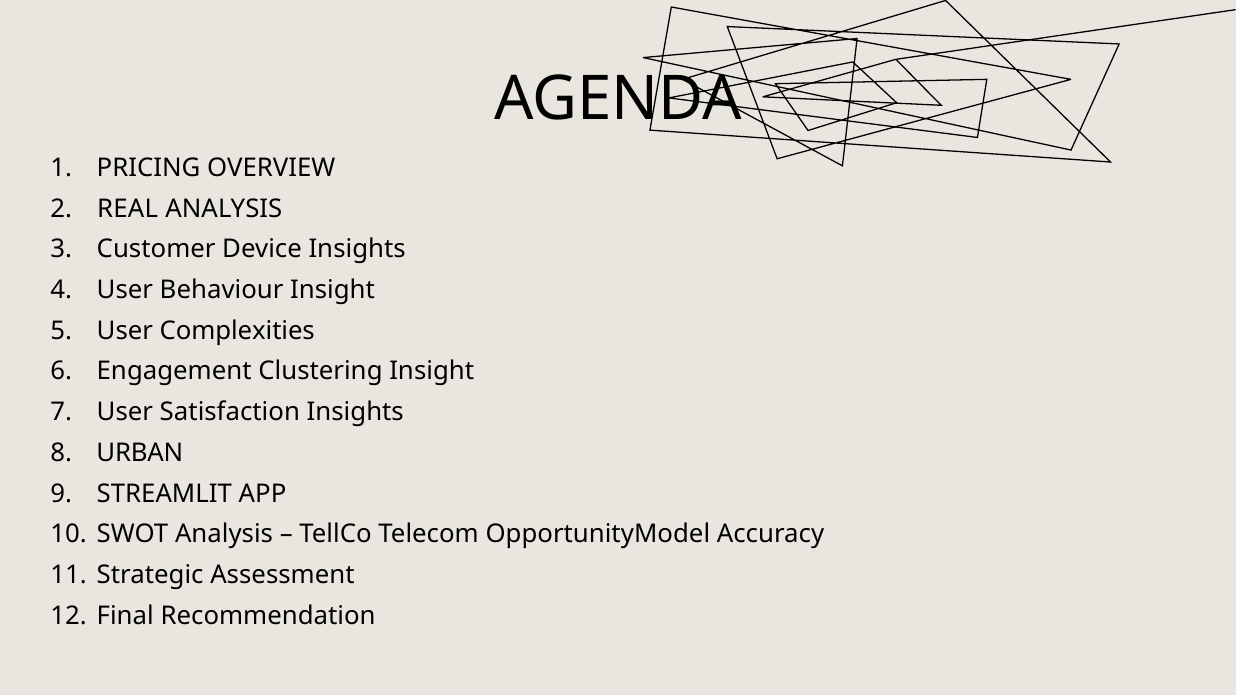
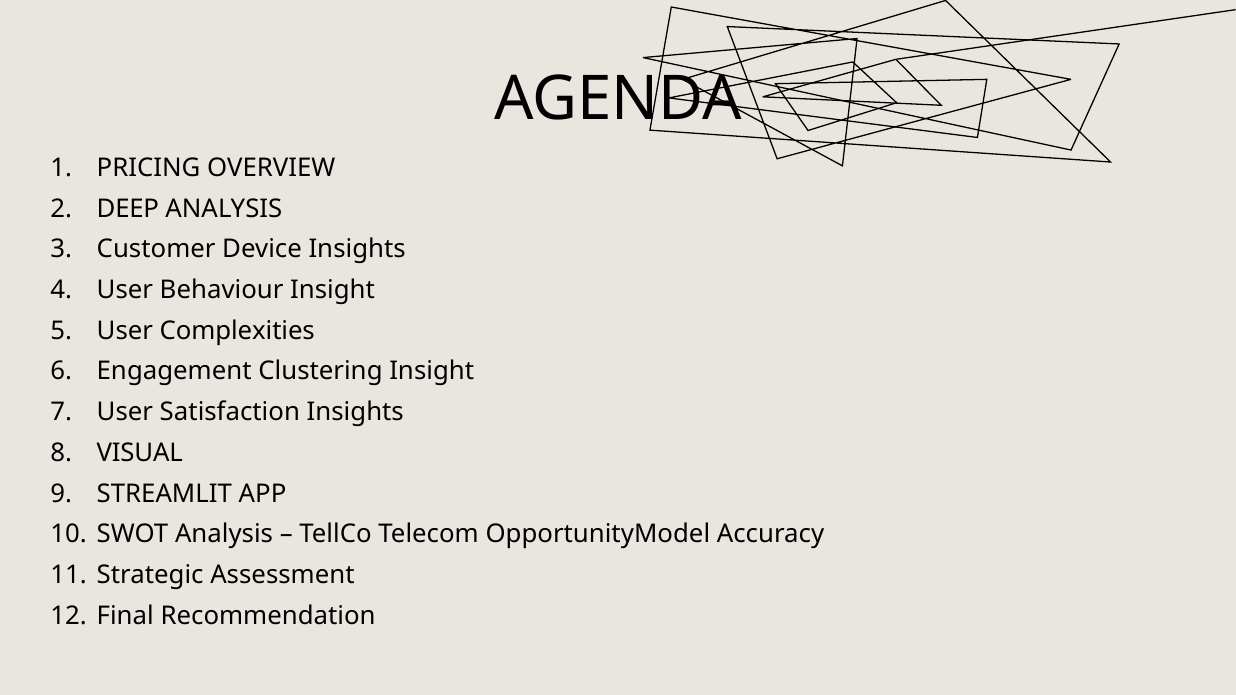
REAL: REAL -> DEEP
URBAN: URBAN -> VISUAL
